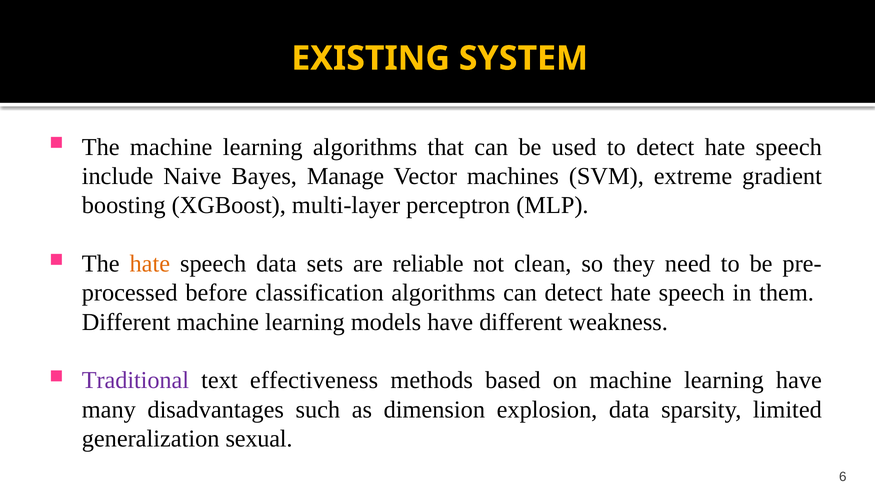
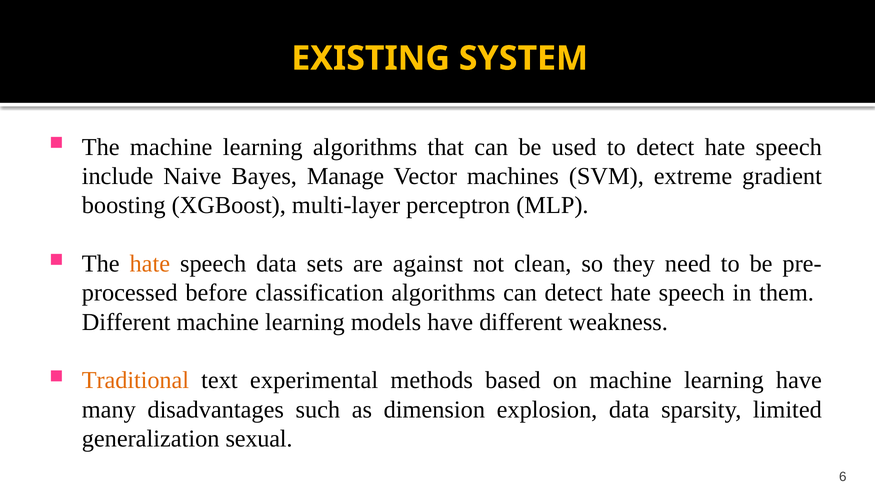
reliable: reliable -> against
Traditional colour: purple -> orange
effectiveness: effectiveness -> experimental
